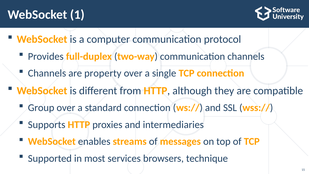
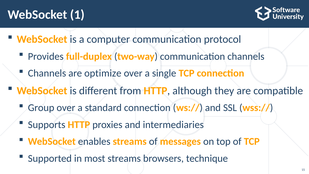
property: property -> optimize
most services: services -> streams
